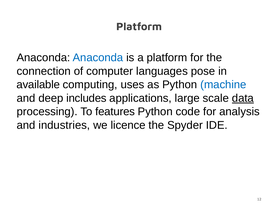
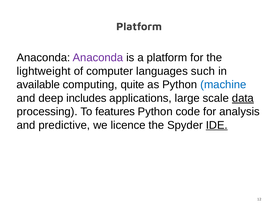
Anaconda at (98, 58) colour: blue -> purple
connection: connection -> lightweight
pose: pose -> such
uses: uses -> quite
industries: industries -> predictive
IDE underline: none -> present
